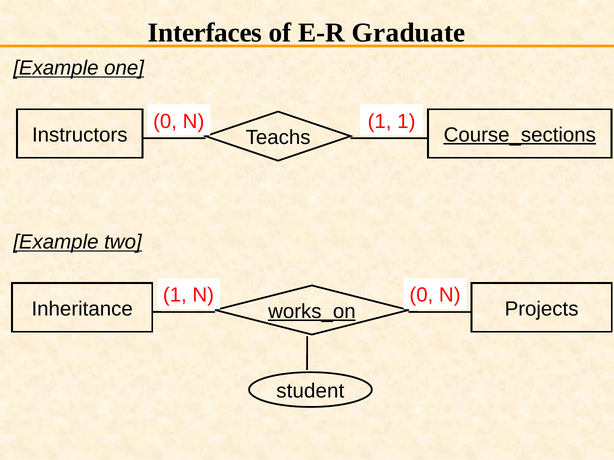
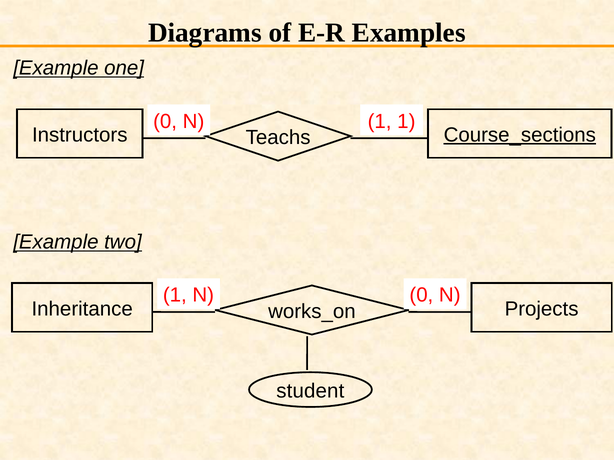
Interfaces: Interfaces -> Diagrams
Graduate: Graduate -> Examples
works_on underline: present -> none
